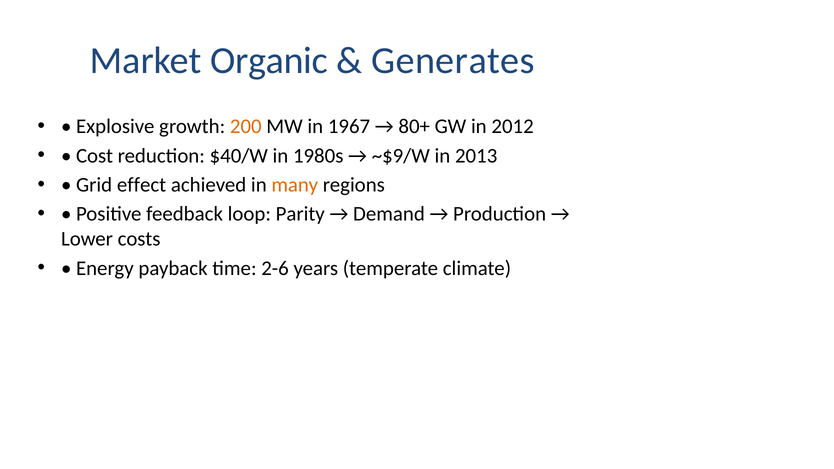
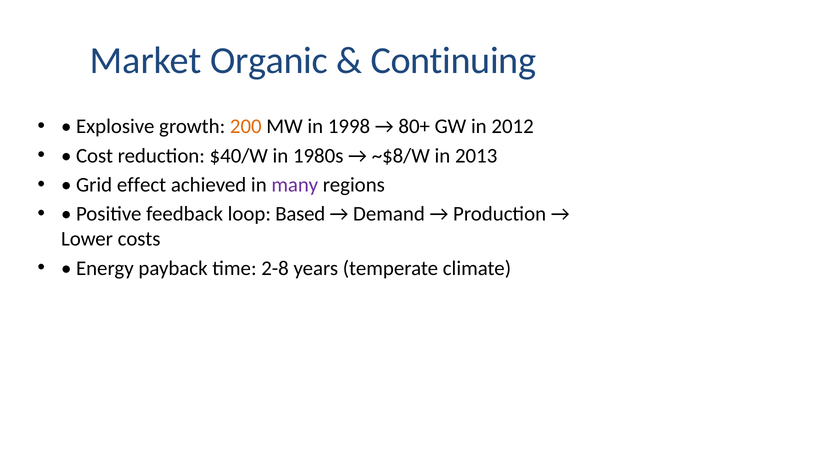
Generates: Generates -> Continuing
1967: 1967 -> 1998
~$9/W: ~$9/W -> ~$8/W
many colour: orange -> purple
Parity: Parity -> Based
2-6: 2-6 -> 2-8
